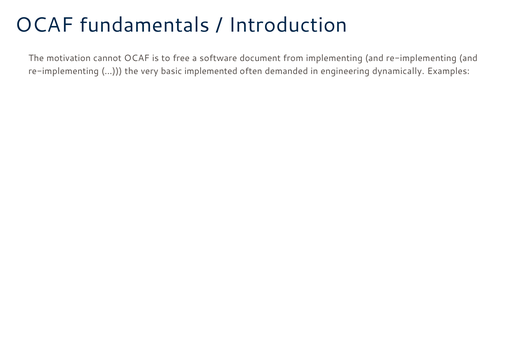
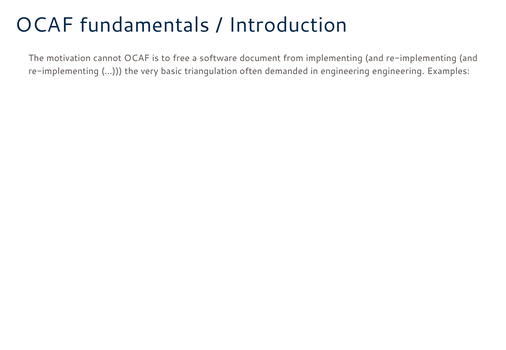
implemented: implemented -> triangulation
engineering dynamically: dynamically -> engineering
